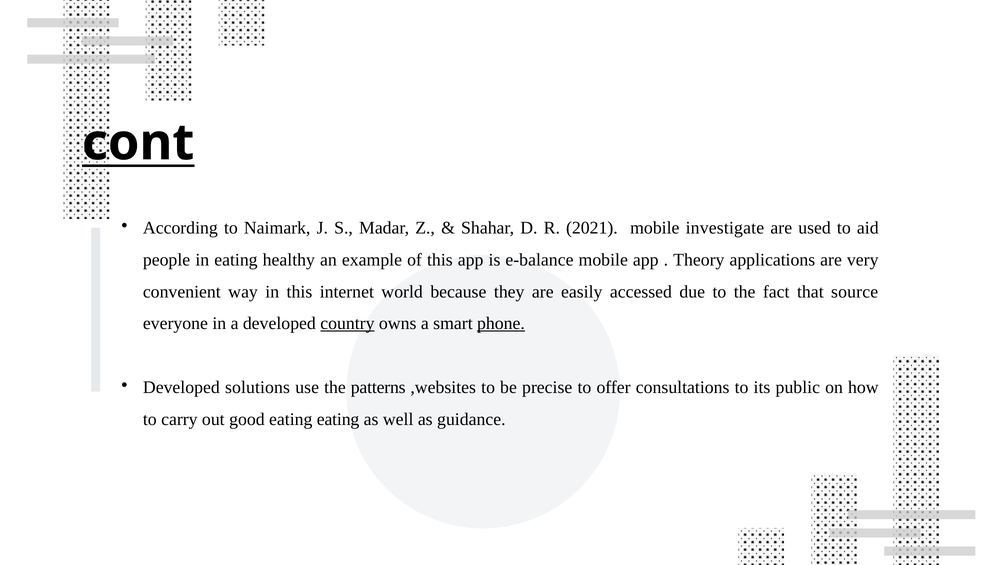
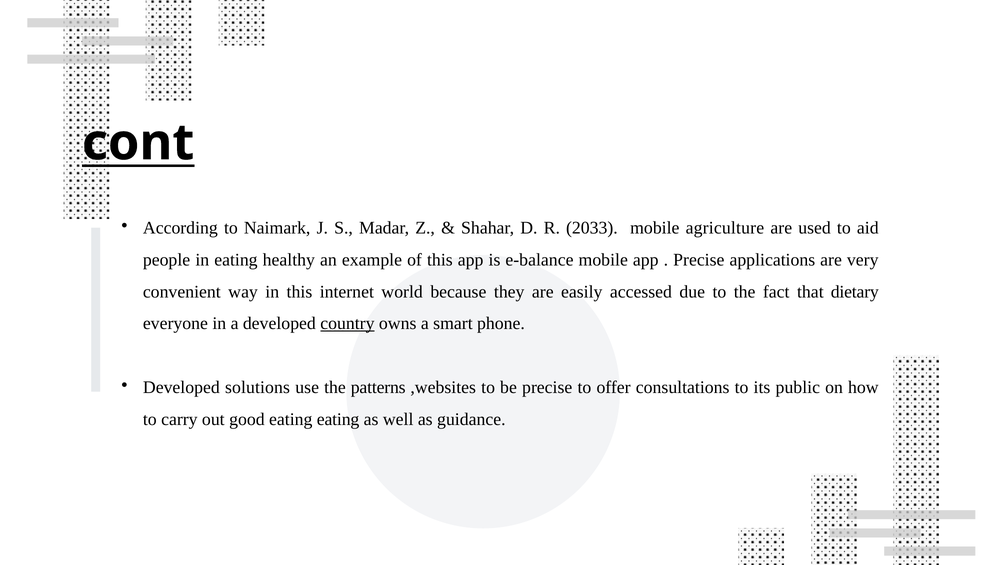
2021: 2021 -> 2033
investigate: investigate -> agriculture
Theory at (699, 260): Theory -> Precise
source: source -> dietary
phone underline: present -> none
